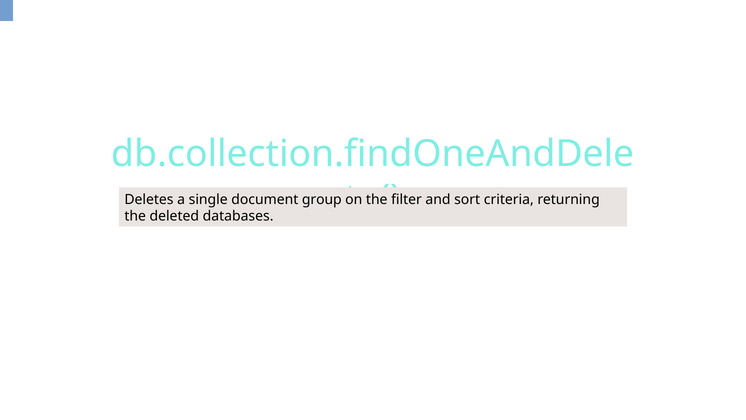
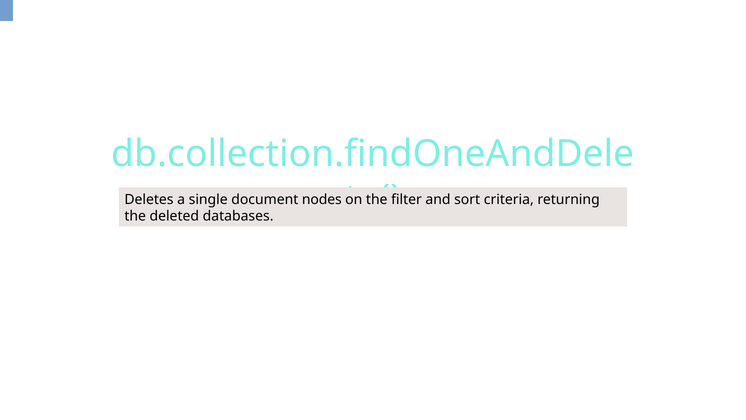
group: group -> nodes
